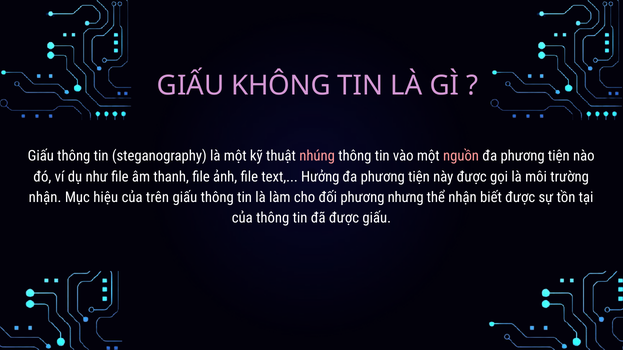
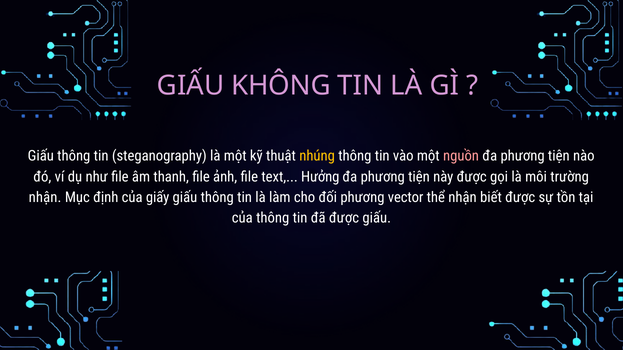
nhúng colour: pink -> yellow
hiệu: hiệu -> định
trên: trên -> giấy
nhưng: nhưng -> vector
